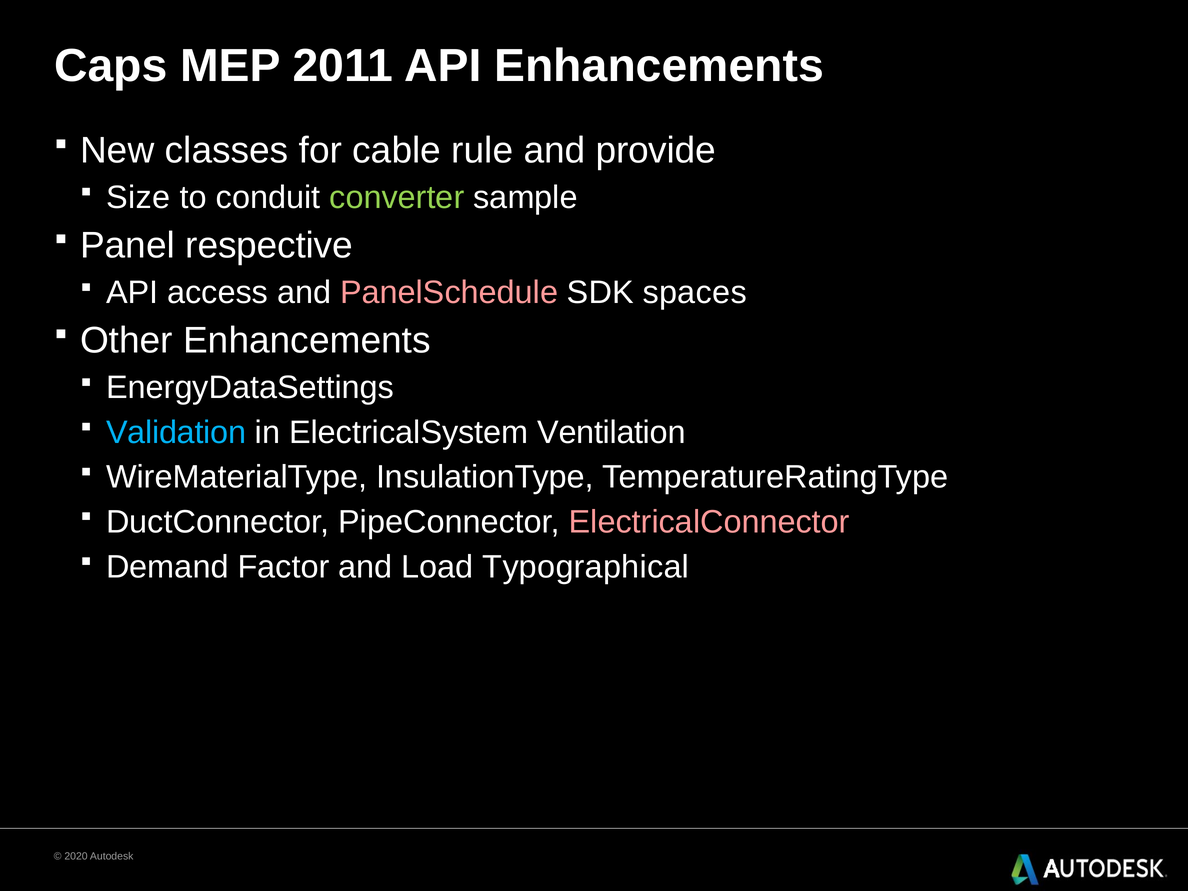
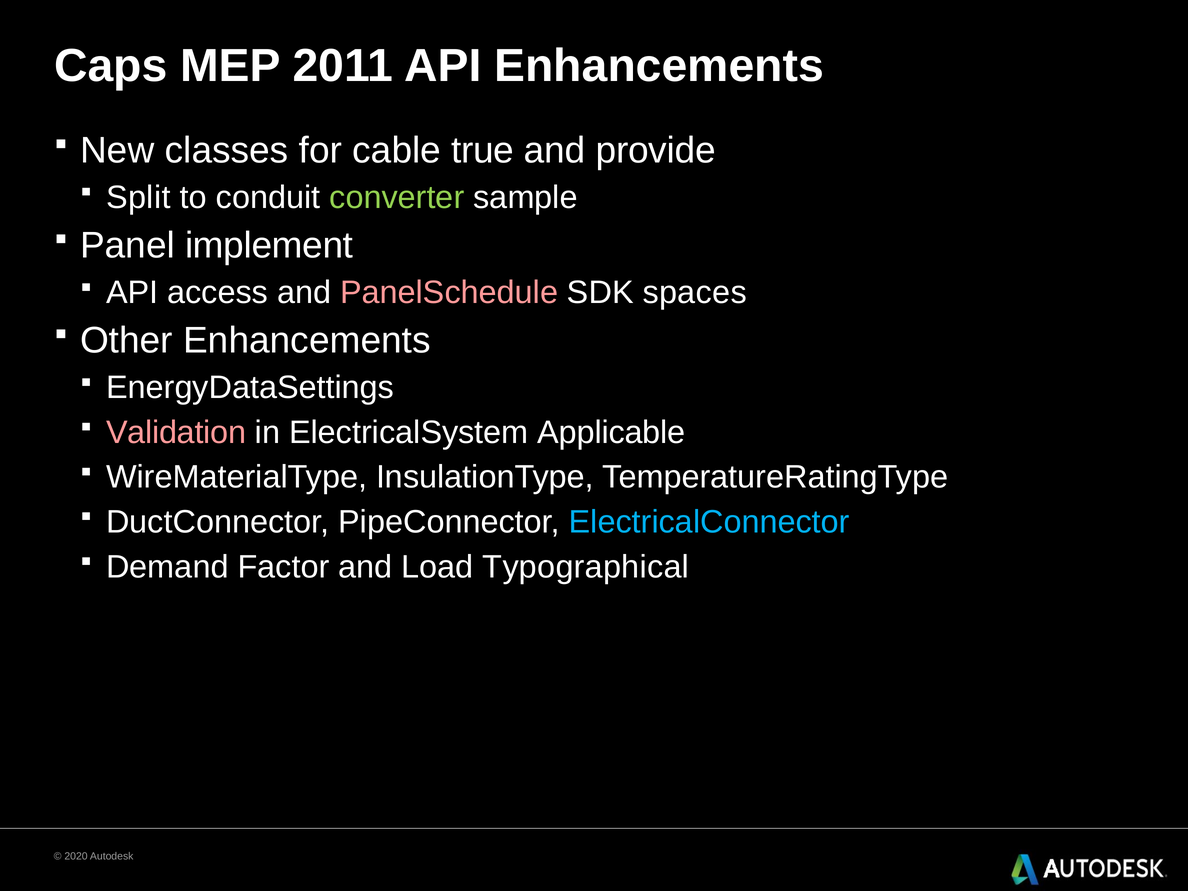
rule: rule -> true
Size: Size -> Split
respective: respective -> implement
Validation colour: light blue -> pink
Ventilation: Ventilation -> Applicable
ElectricalConnector colour: pink -> light blue
